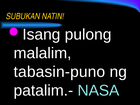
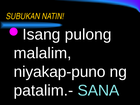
tabasin-puno: tabasin-puno -> niyakap-puno
NASA: NASA -> SANA
